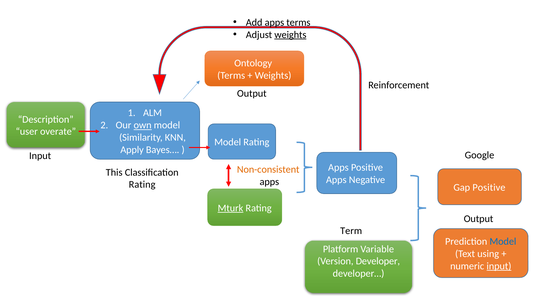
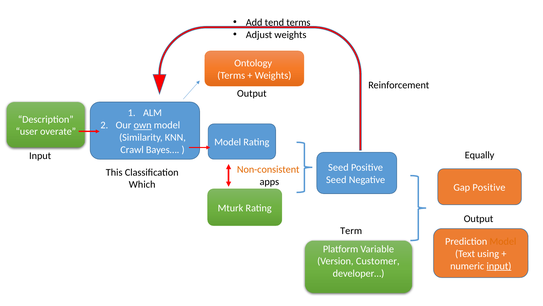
Add apps: apps -> tend
weights at (290, 35) underline: present -> none
Apply: Apply -> Crawl
Google: Google -> Equally
Apps at (338, 167): Apps -> Seed
Apps at (336, 179): Apps -> Seed
Rating at (142, 184): Rating -> Which
Mturk underline: present -> none
Model at (503, 241) colour: blue -> orange
Developer: Developer -> Customer
